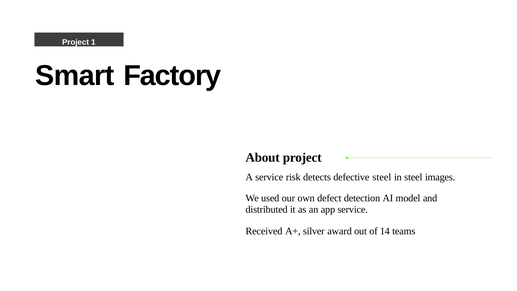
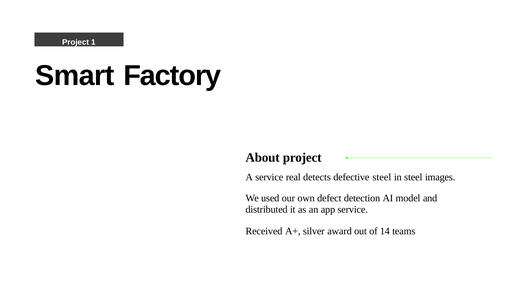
risk: risk -> real
